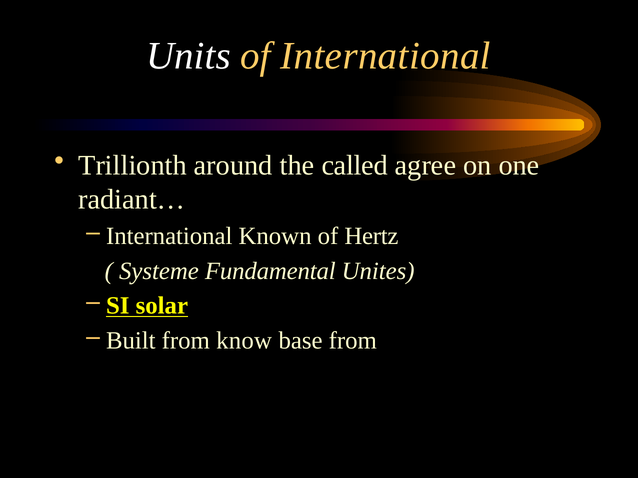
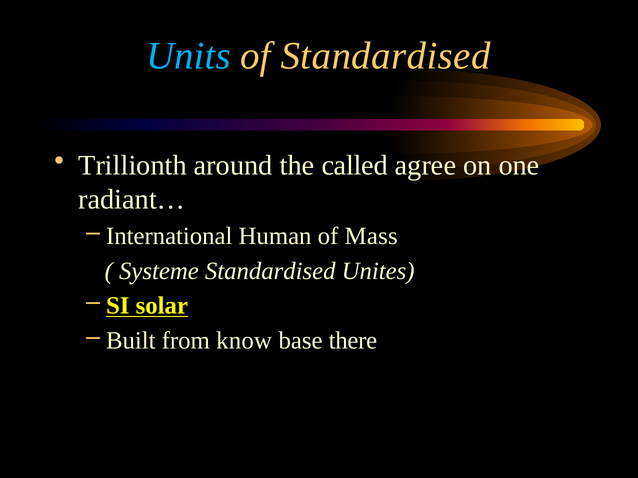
Units colour: white -> light blue
of International: International -> Standardised
Known: Known -> Human
Hertz: Hertz -> Mass
Systeme Fundamental: Fundamental -> Standardised
base from: from -> there
